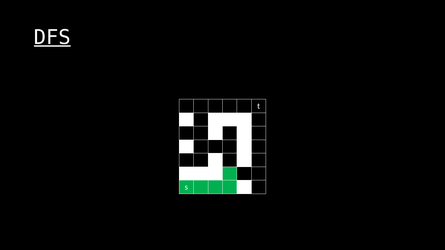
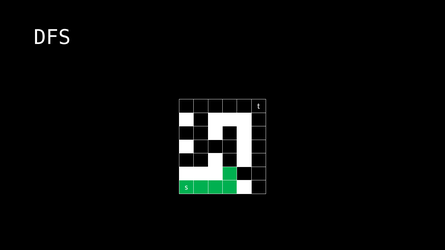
DFS underline: present -> none
